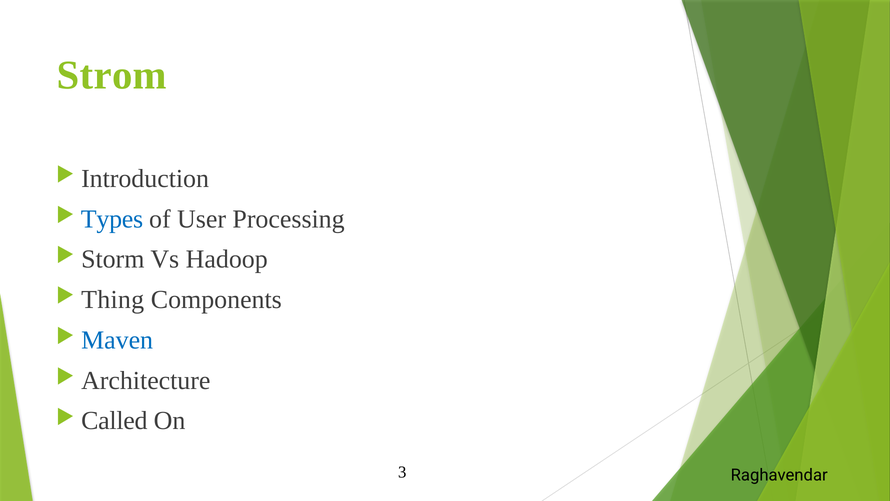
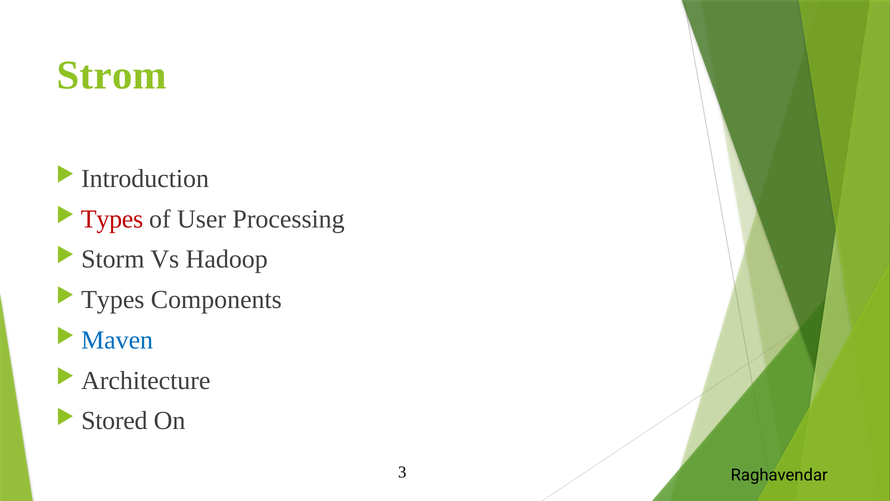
Types at (112, 219) colour: blue -> red
Thing at (113, 300): Thing -> Types
Called: Called -> Stored
